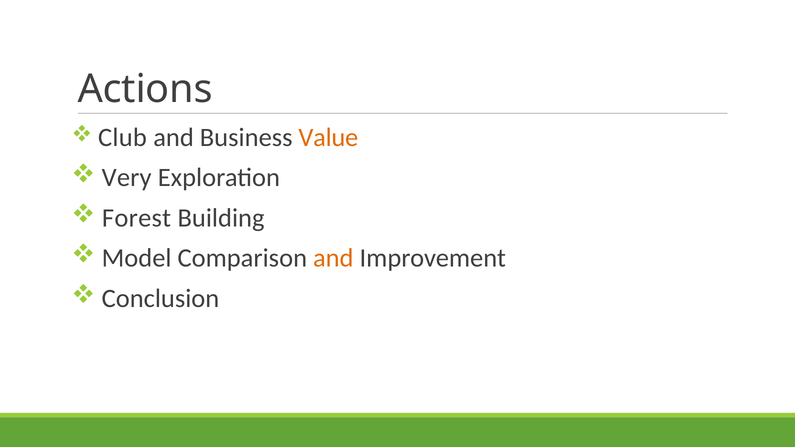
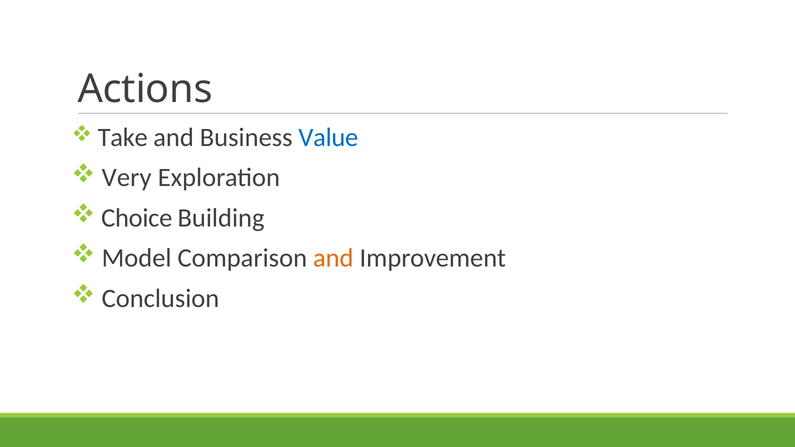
Club: Club -> Take
Value colour: orange -> blue
Forest: Forest -> Choice
